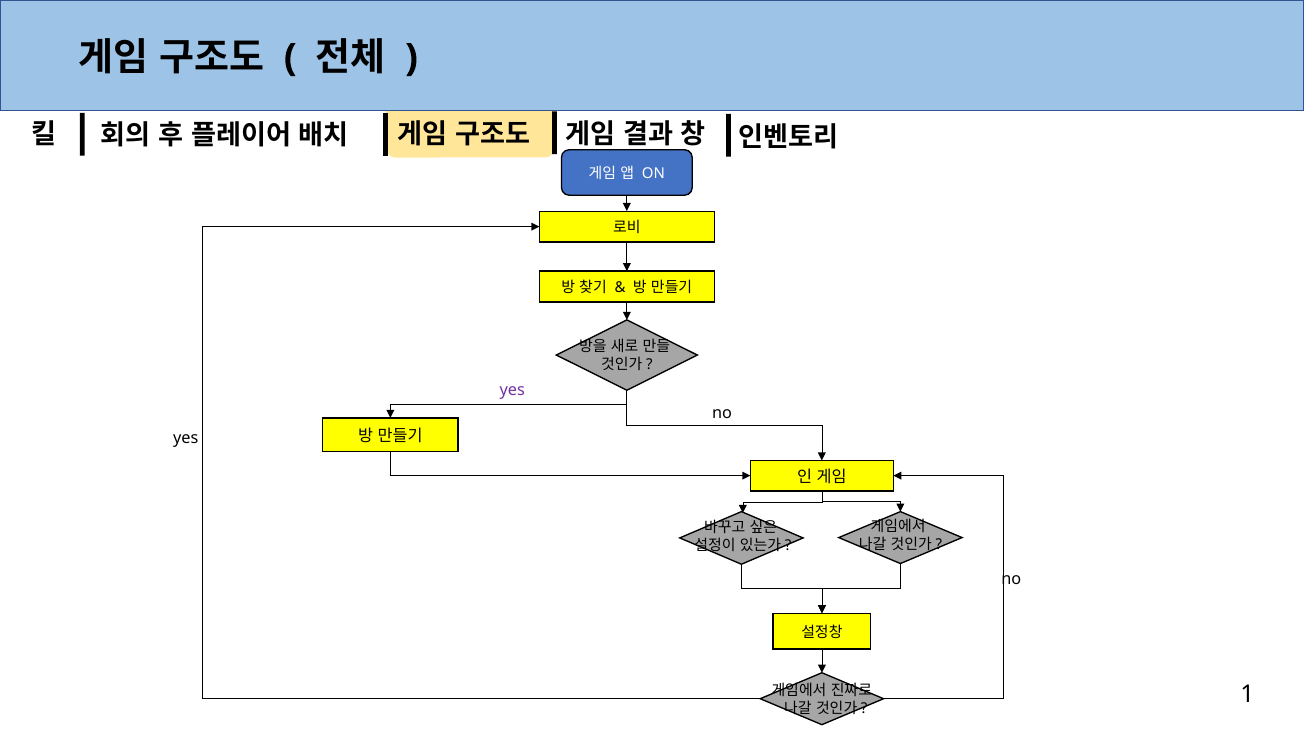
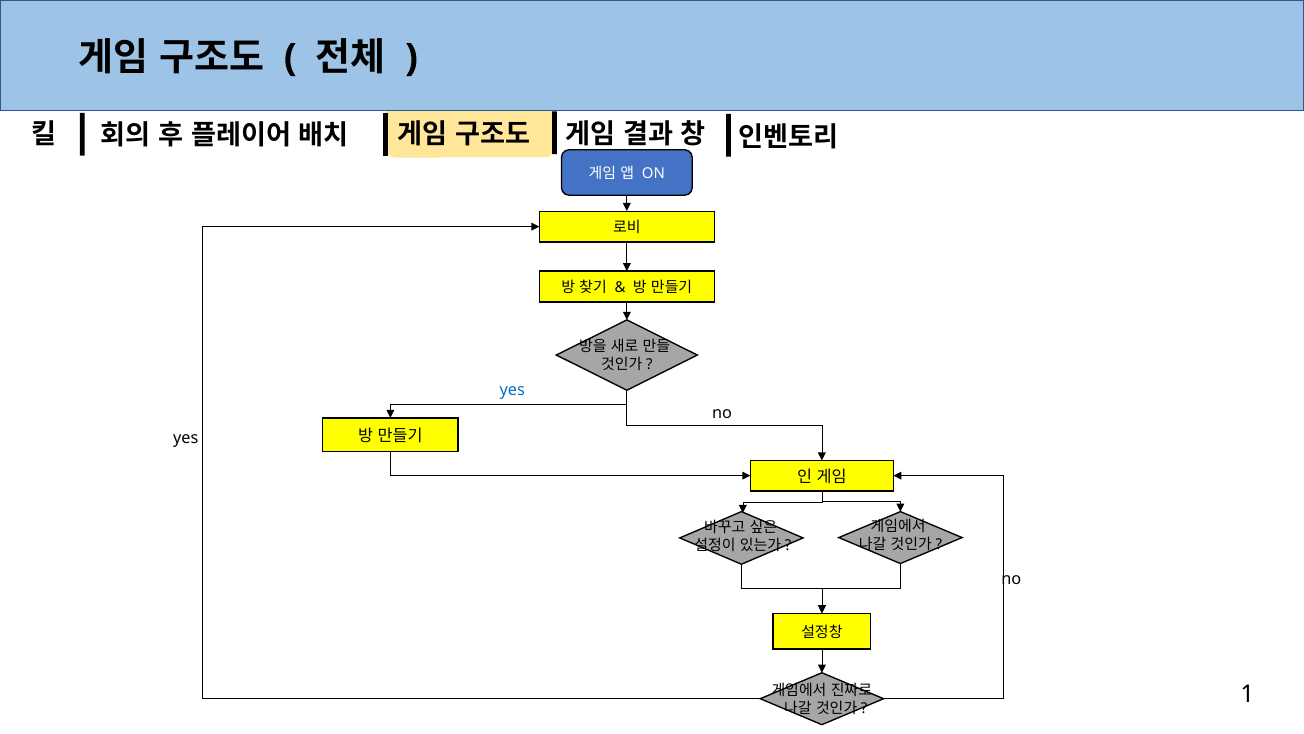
yes at (512, 390) colour: purple -> blue
